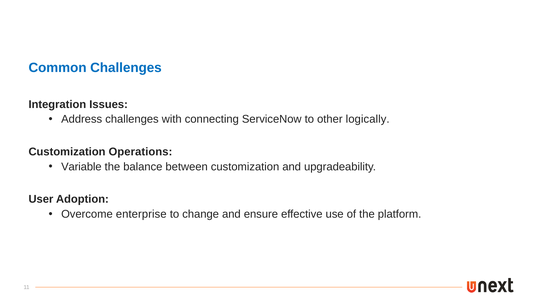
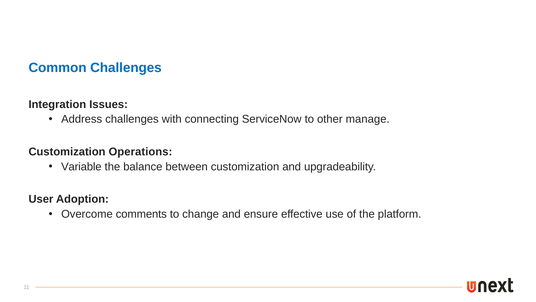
logically: logically -> manage
enterprise: enterprise -> comments
